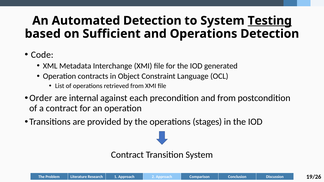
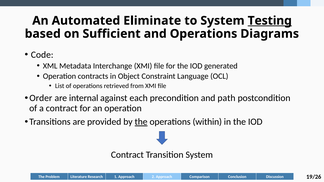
Automated Detection: Detection -> Eliminate
Operations Detection: Detection -> Diagrams
and from: from -> path
the at (141, 122) underline: none -> present
stages: stages -> within
